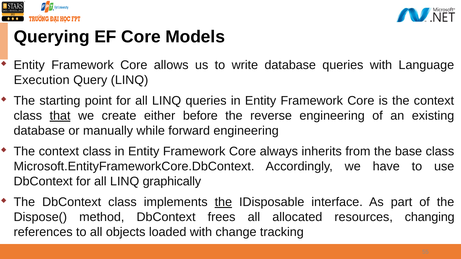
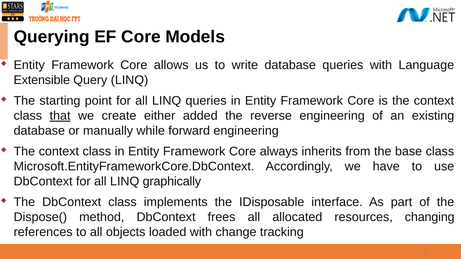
Execution: Execution -> Extensible
before: before -> added
the at (223, 202) underline: present -> none
